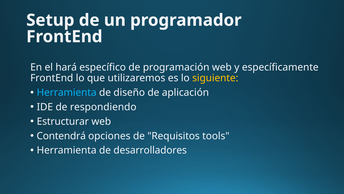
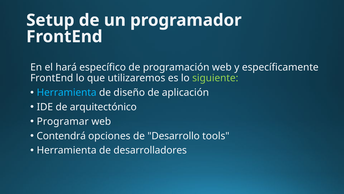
siguiente colour: yellow -> light green
respondiendo: respondiendo -> arquitectónico
Estructurar: Estructurar -> Programar
Requisitos: Requisitos -> Desarrollo
